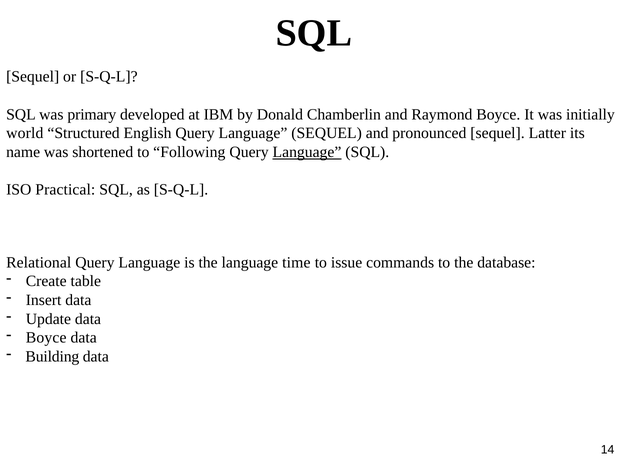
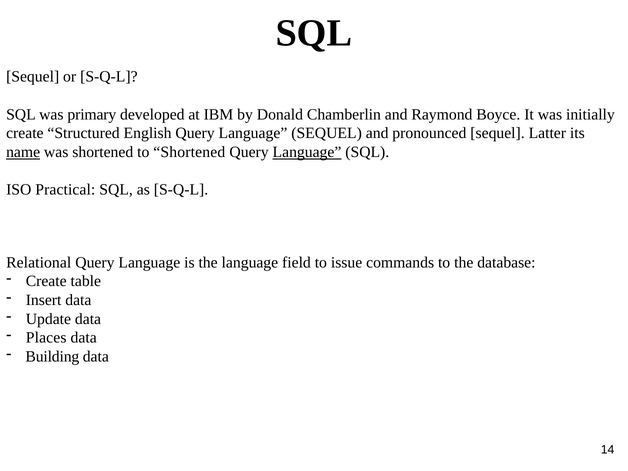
world at (25, 133): world -> create
name underline: none -> present
to Following: Following -> Shortened
time: time -> field
Boyce at (46, 338): Boyce -> Places
